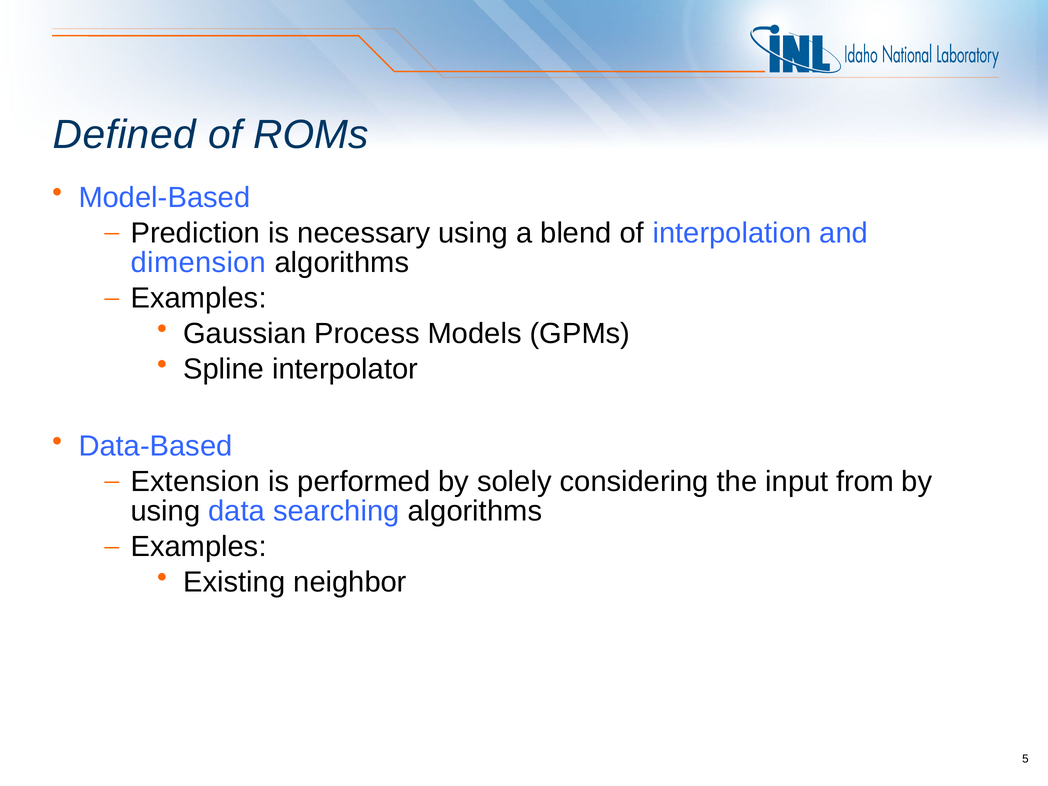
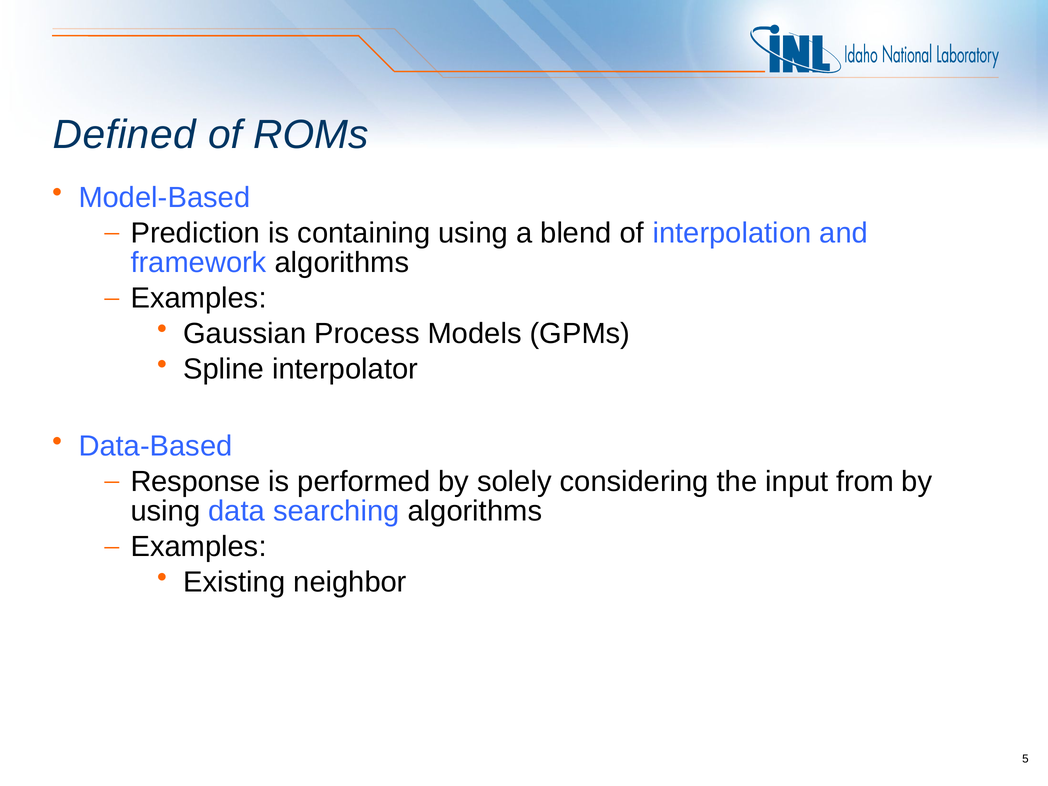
necessary: necessary -> containing
dimension: dimension -> framework
Extension: Extension -> Response
